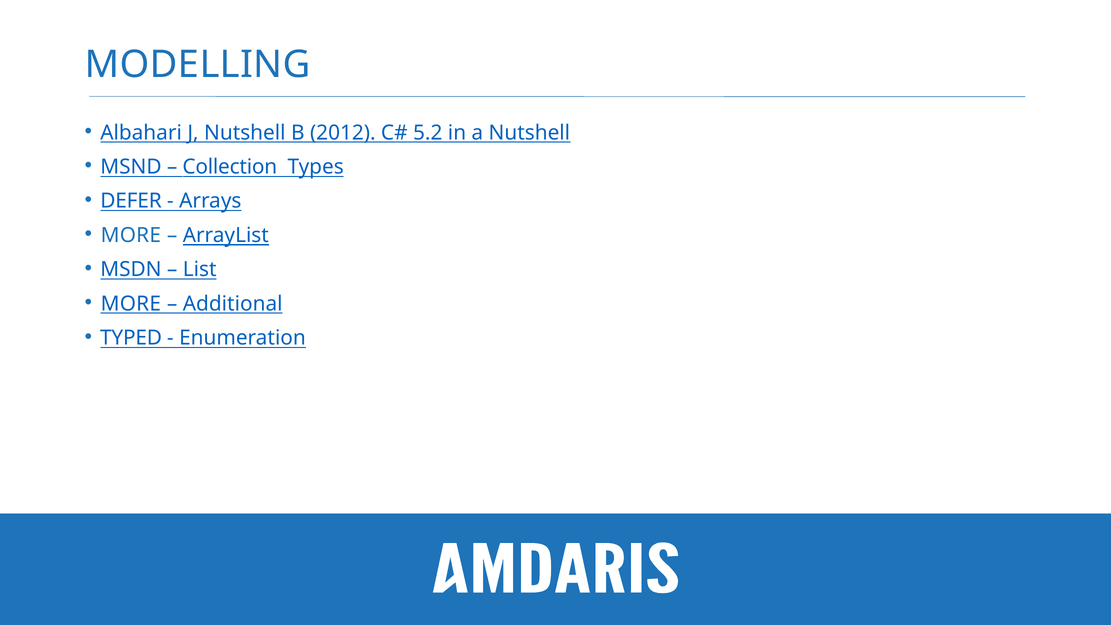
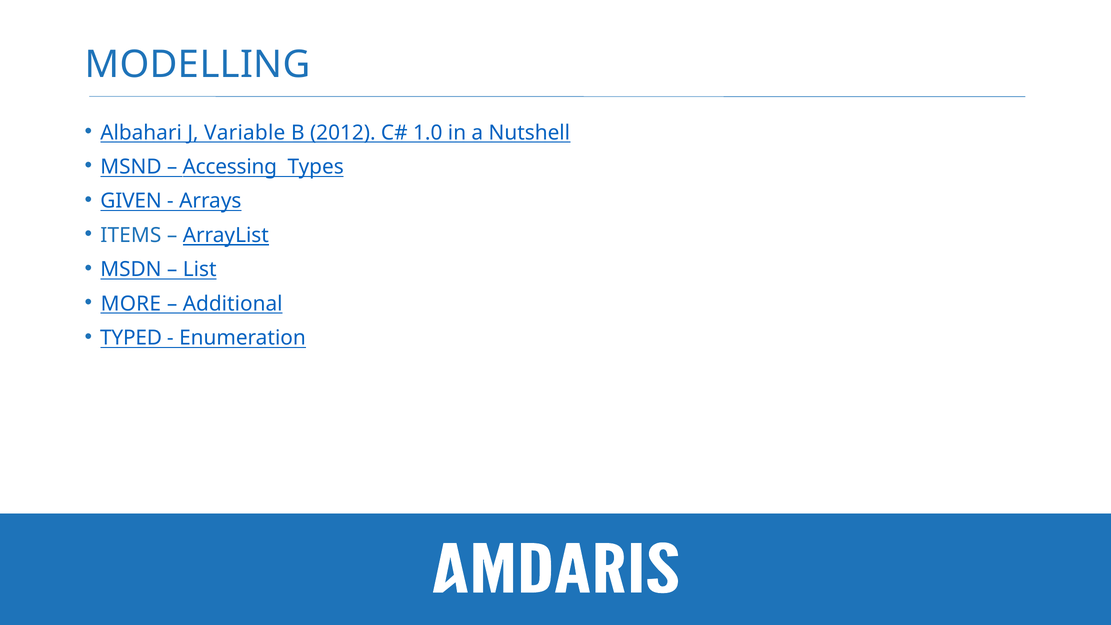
J Nutshell: Nutshell -> Variable
5.2: 5.2 -> 1.0
Collection: Collection -> Accessing
DEFER: DEFER -> GIVEN
MORE at (131, 235): MORE -> ITEMS
